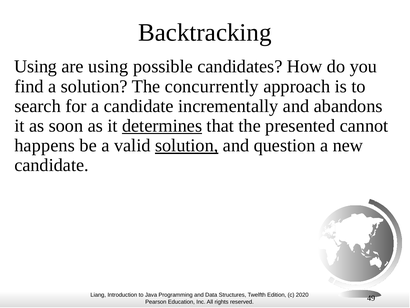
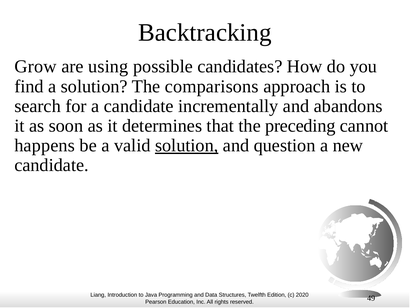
Using at (36, 66): Using -> Grow
concurrently: concurrently -> comparisons
determines underline: present -> none
presented: presented -> preceding
